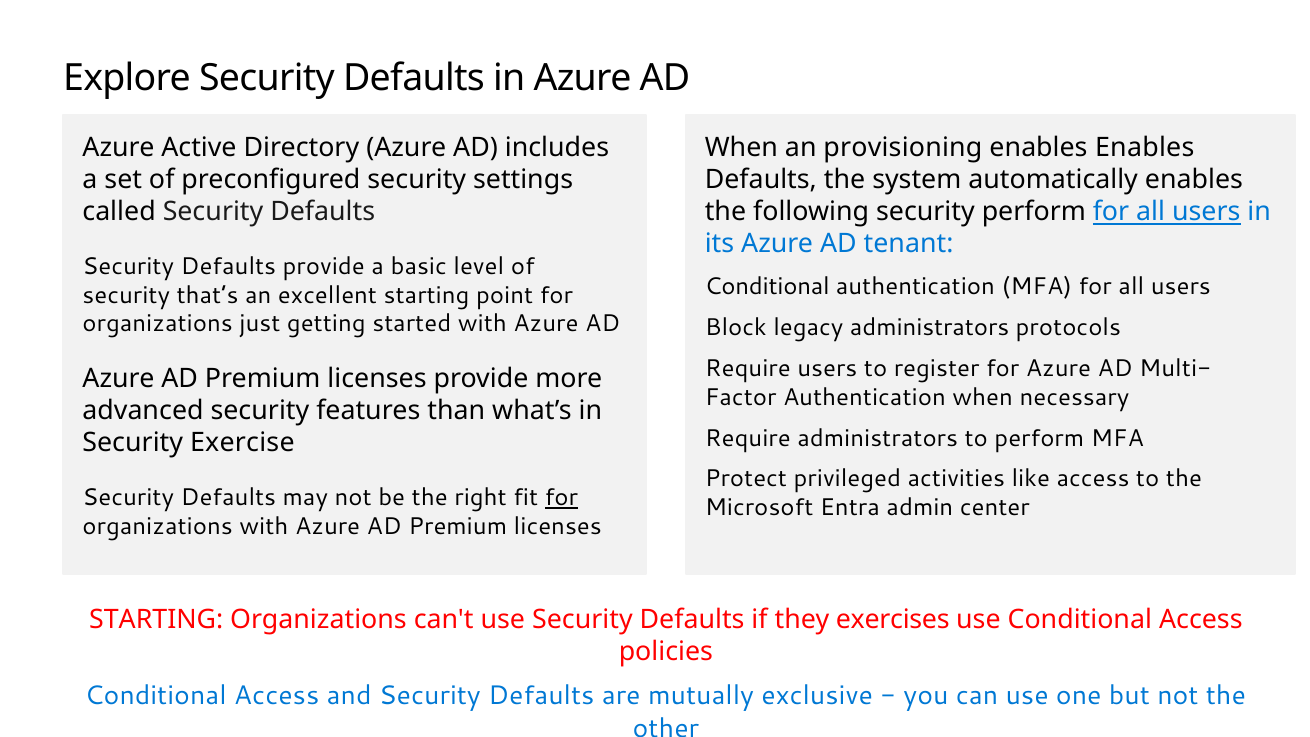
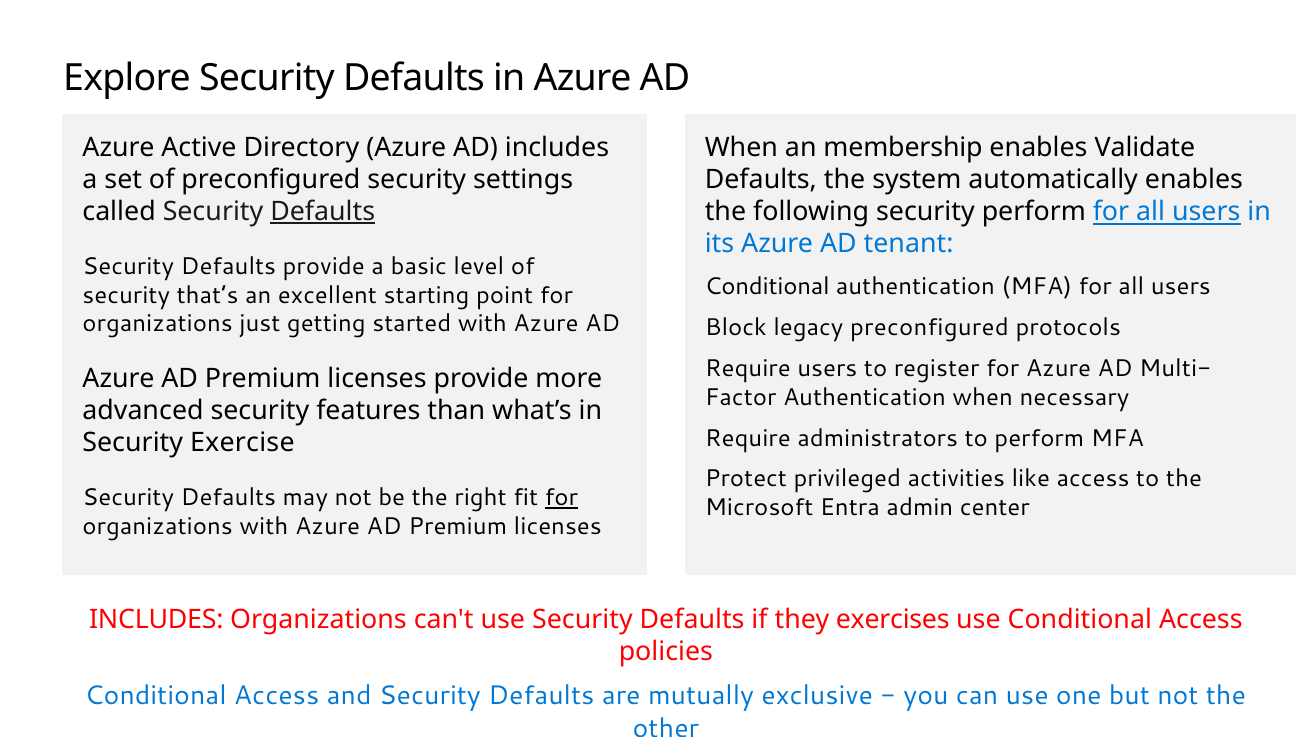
provisioning: provisioning -> membership
enables Enables: Enables -> Validate
Defaults at (323, 212) underline: none -> present
legacy administrators: administrators -> preconfigured
STARTING at (156, 620): STARTING -> INCLUDES
